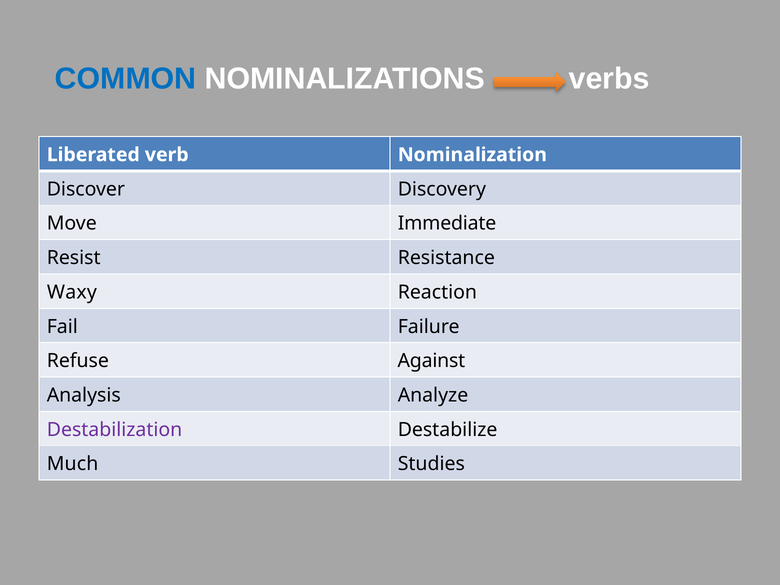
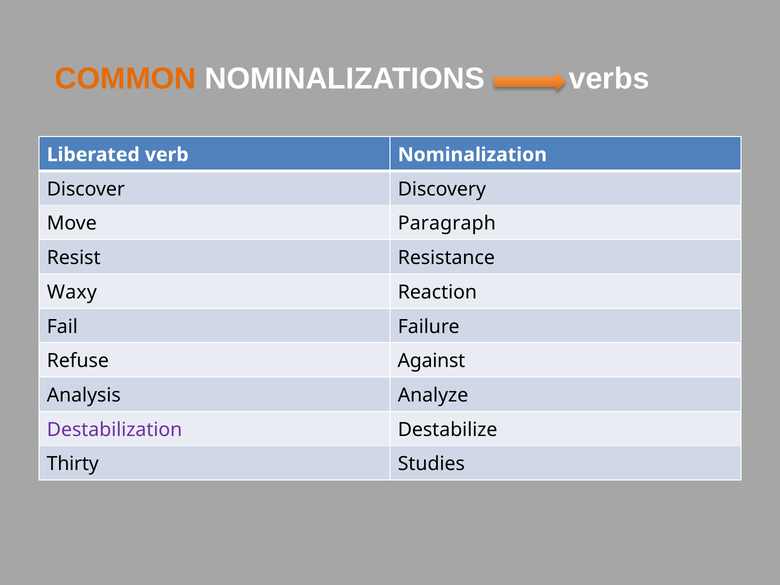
COMMON colour: blue -> orange
Immediate: Immediate -> Paragraph
Much: Much -> Thirty
